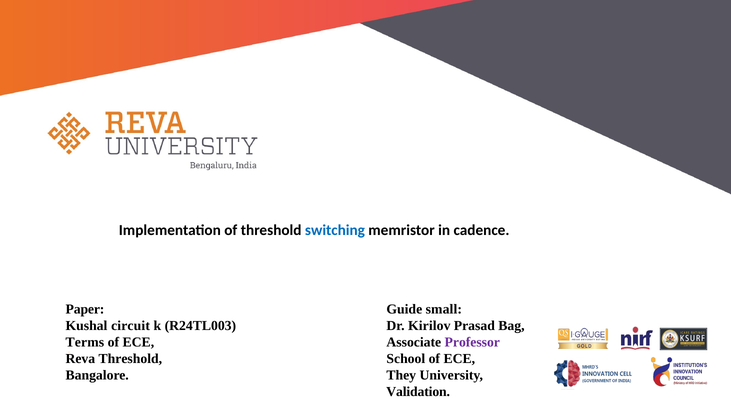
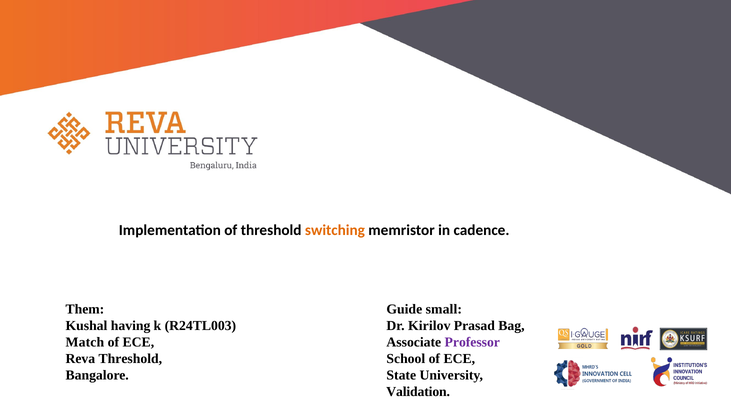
switching colour: blue -> orange
Paper: Paper -> Them
circuit: circuit -> having
Terms: Terms -> Match
They: They -> State
